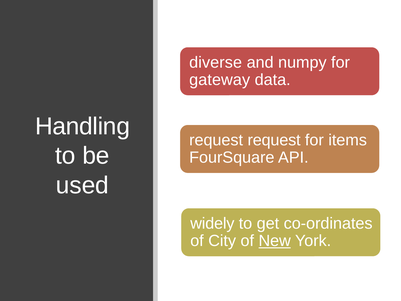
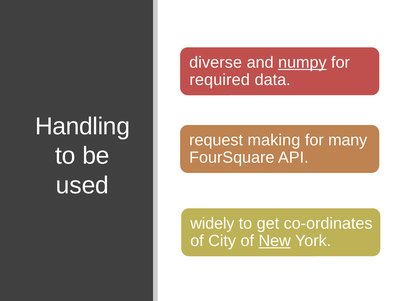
numpy underline: none -> present
gateway: gateway -> required
request request: request -> making
items: items -> many
